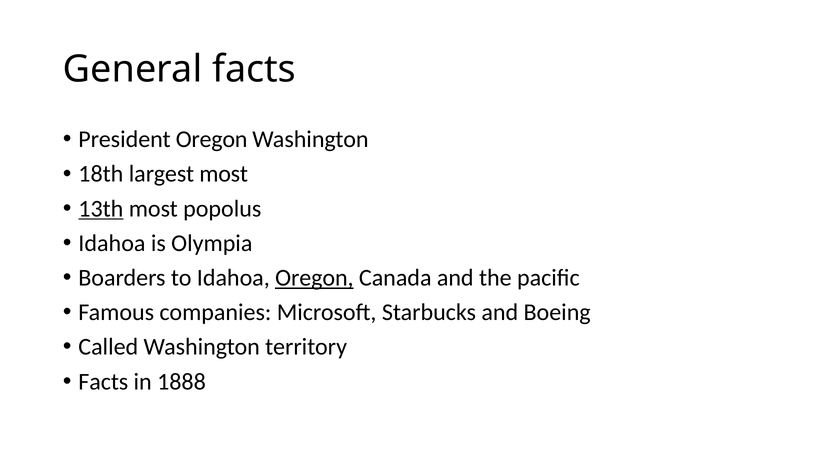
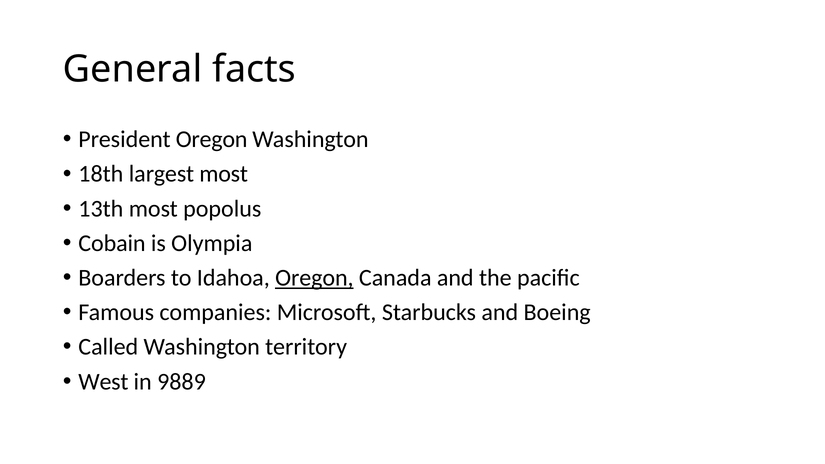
13th underline: present -> none
Idahoa at (112, 243): Idahoa -> Cobain
Facts at (103, 382): Facts -> West
1888: 1888 -> 9889
